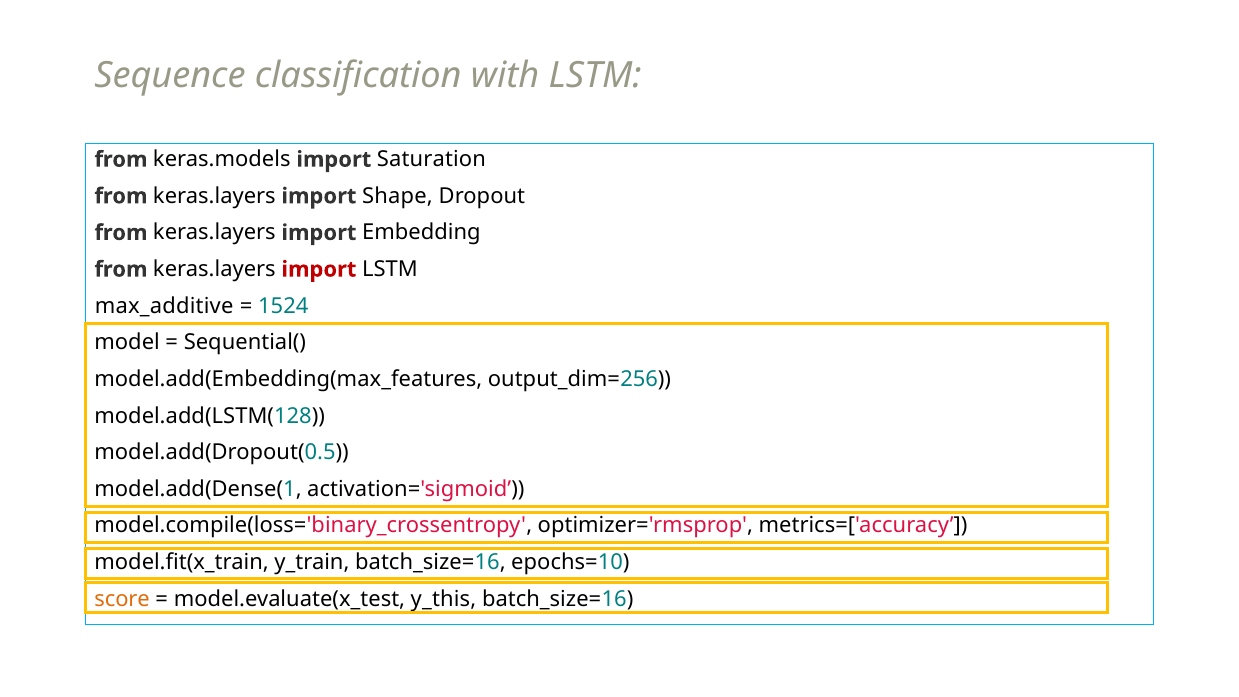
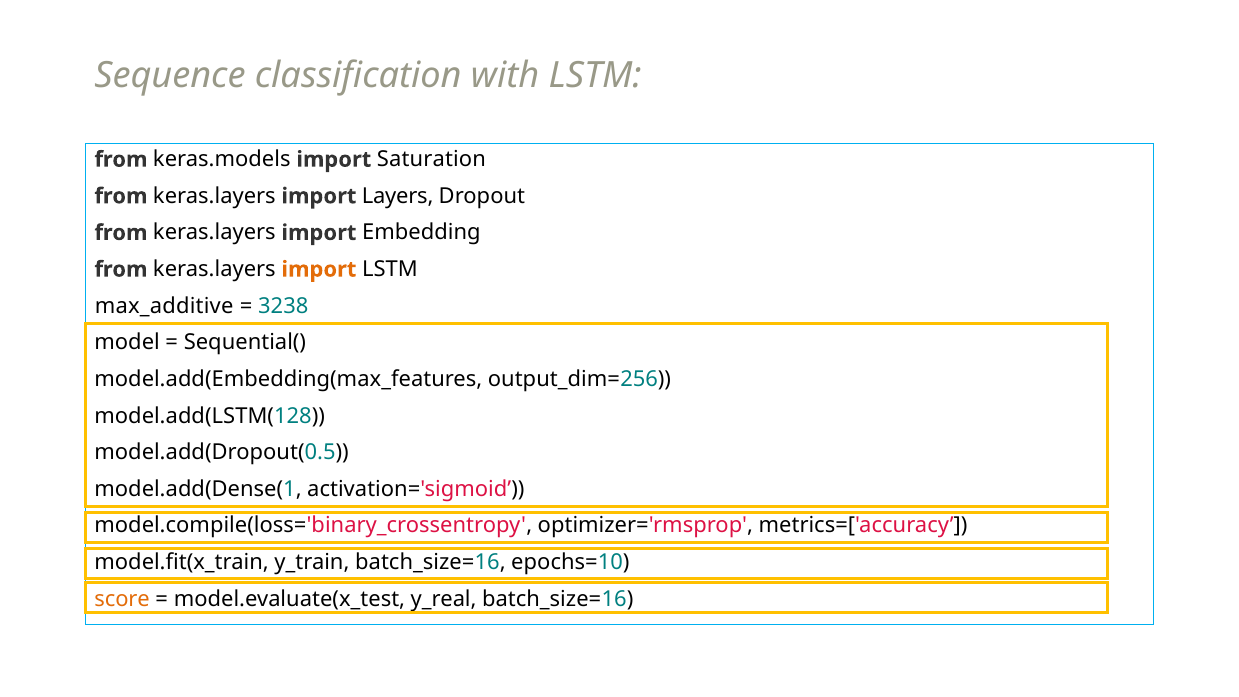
Shape: Shape -> Layers
import at (319, 269) colour: red -> orange
1524: 1524 -> 3238
y_this: y_this -> y_real
